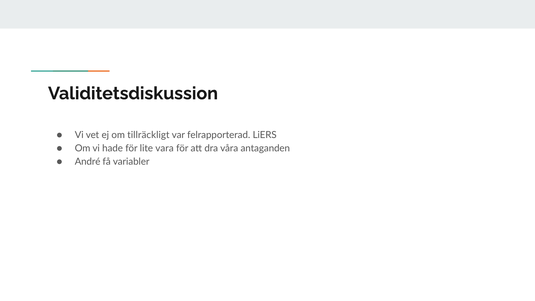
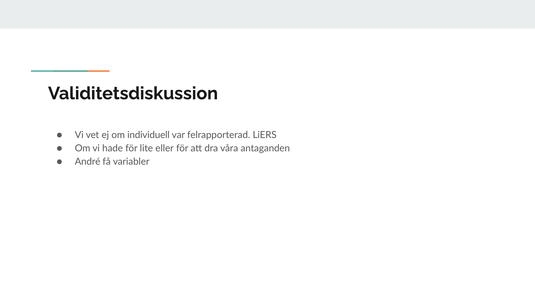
tillräckligt: tillräckligt -> individuell
vara: vara -> eller
